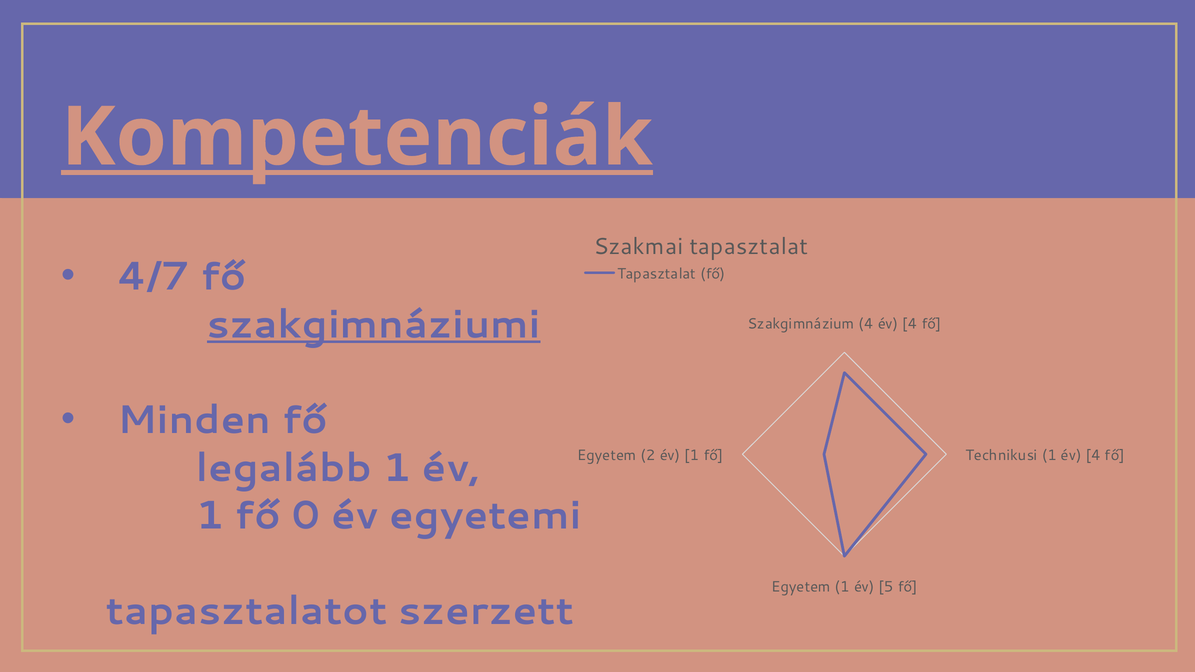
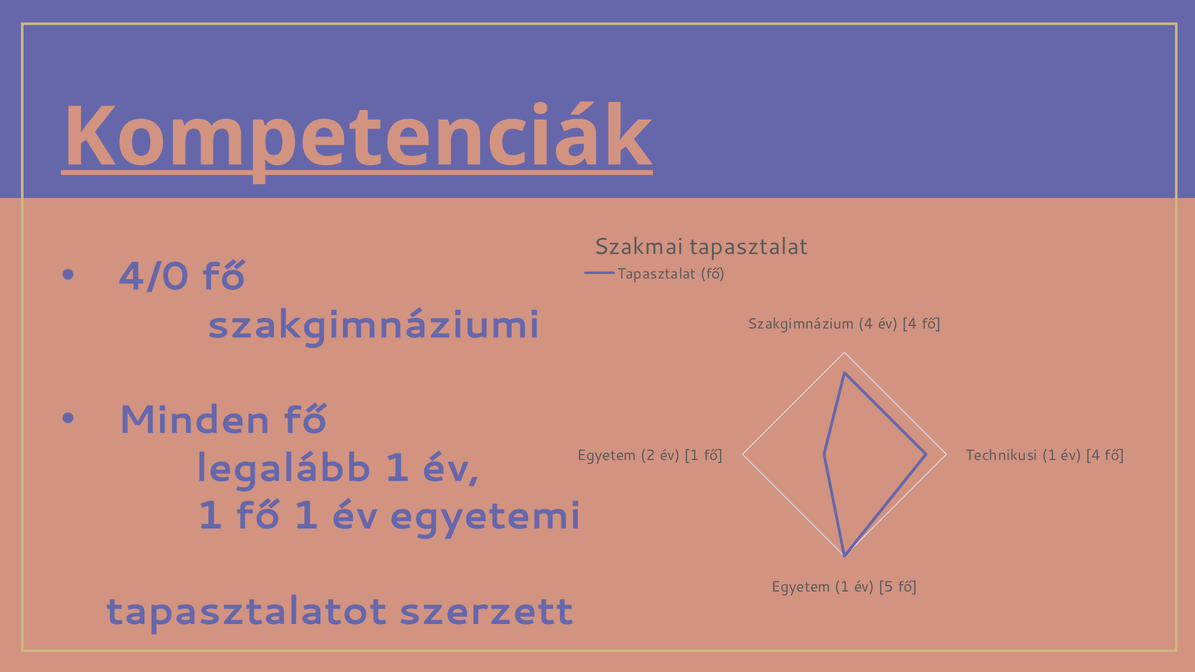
4/7: 4/7 -> 4/0
szakgimnáziumi underline: present -> none
fő 0: 0 -> 1
